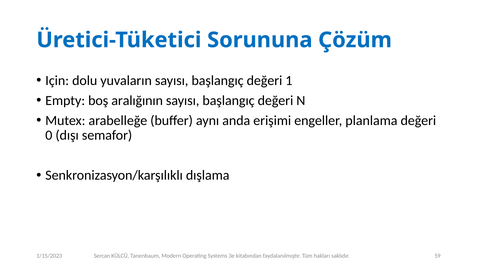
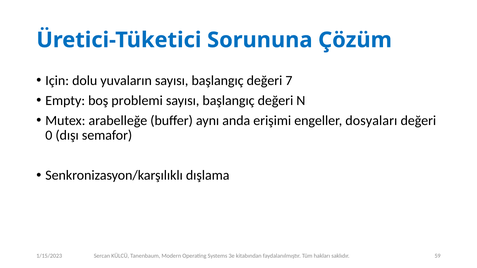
1: 1 -> 7
aralığının: aralığının -> problemi
planlama: planlama -> dosyaları
